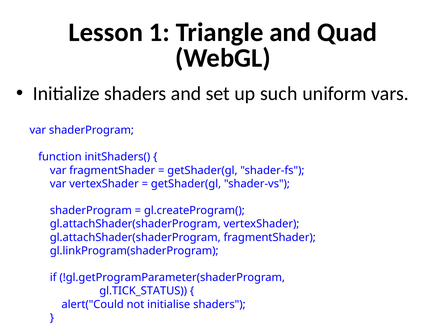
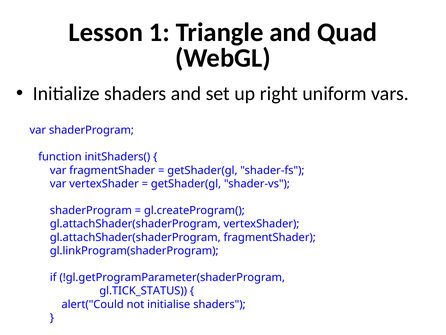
such: such -> right
